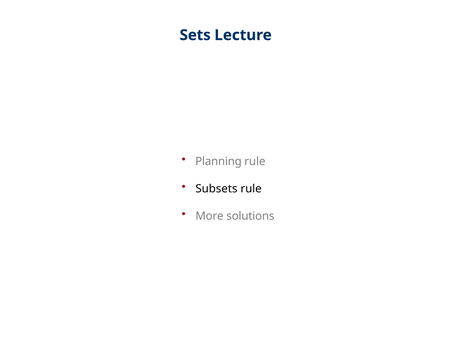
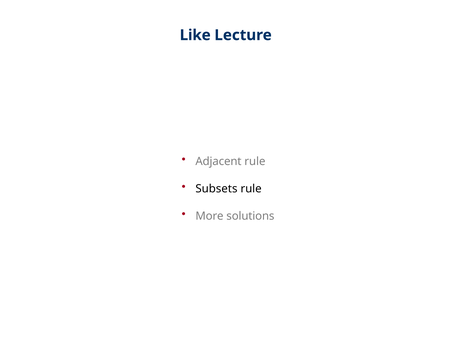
Sets: Sets -> Like
Planning: Planning -> Adjacent
